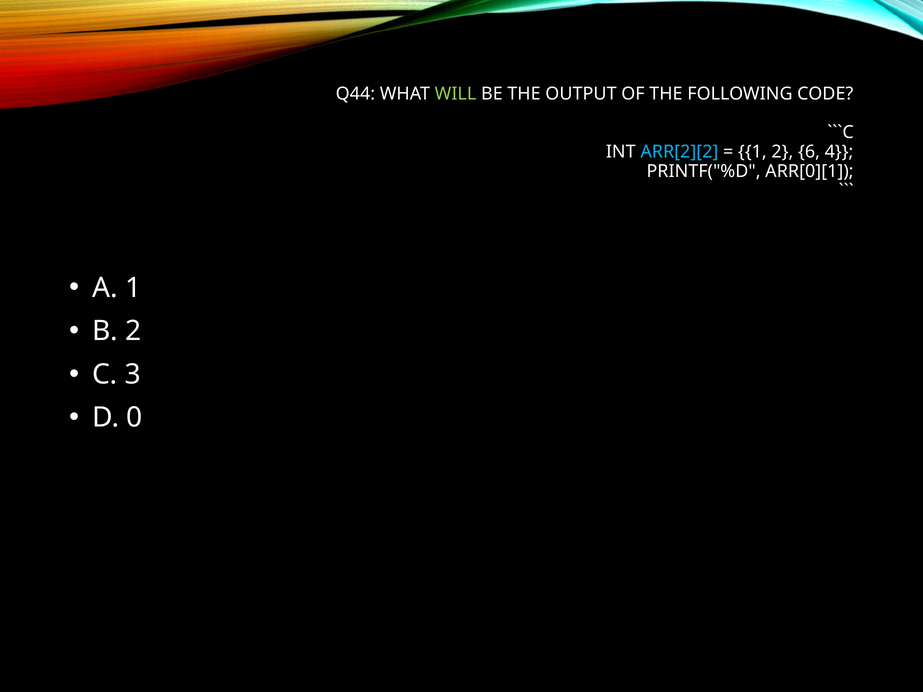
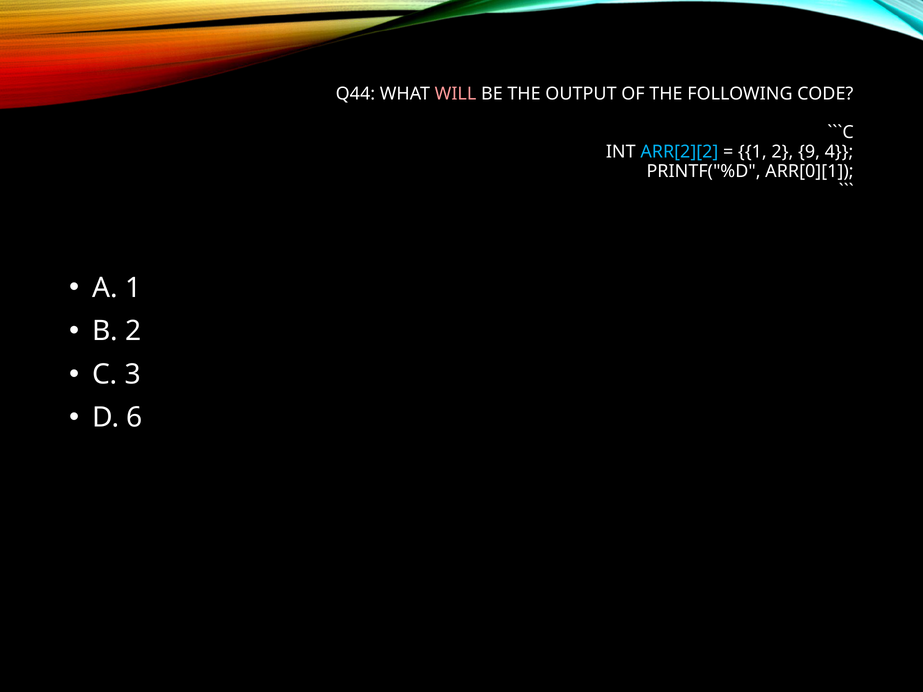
WILL colour: light green -> pink
6: 6 -> 9
0: 0 -> 6
